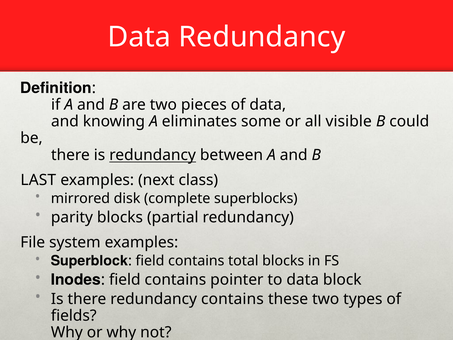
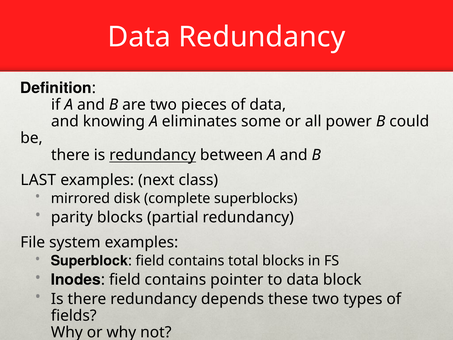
visible: visible -> power
redundancy contains: contains -> depends
